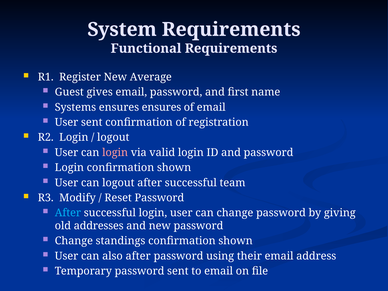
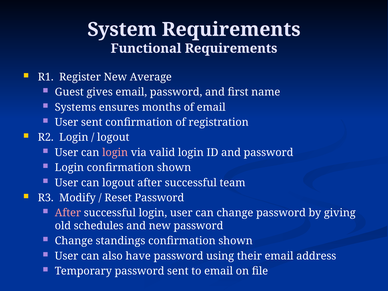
ensures ensures: ensures -> months
After at (68, 213) colour: light blue -> pink
addresses: addresses -> schedules
also after: after -> have
